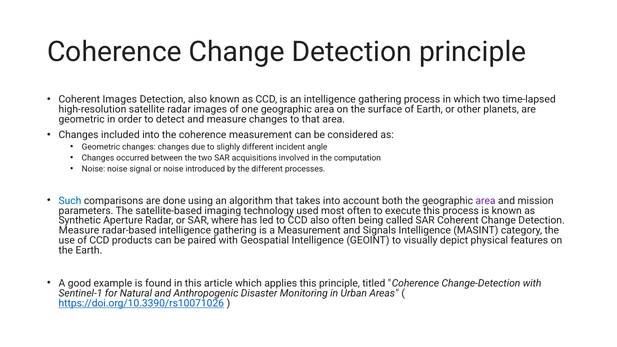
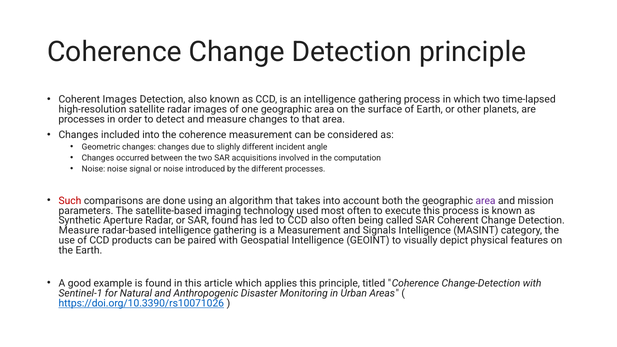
geometric at (82, 119): geometric -> processes
Such colour: blue -> red
SAR where: where -> found
